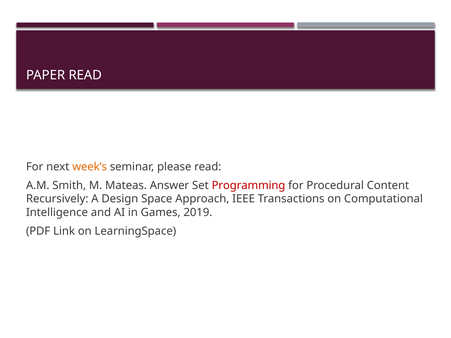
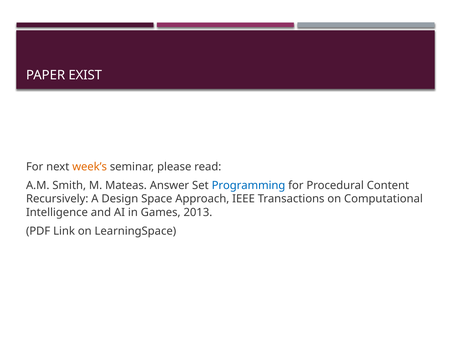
PAPER READ: READ -> EXIST
Programming colour: red -> blue
2019: 2019 -> 2013
